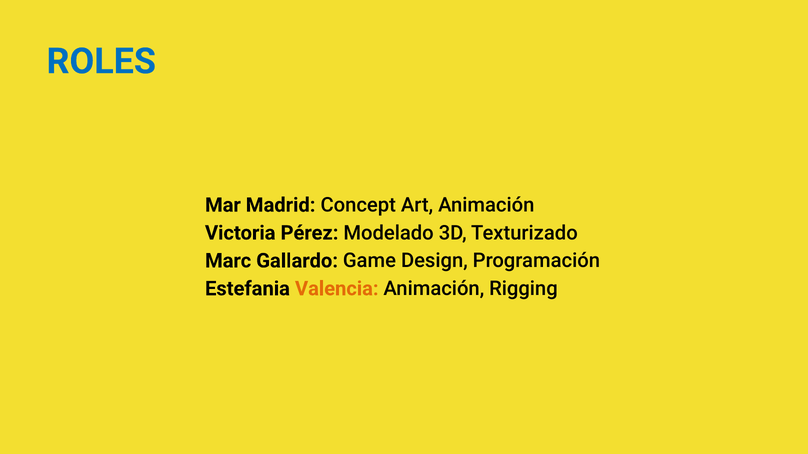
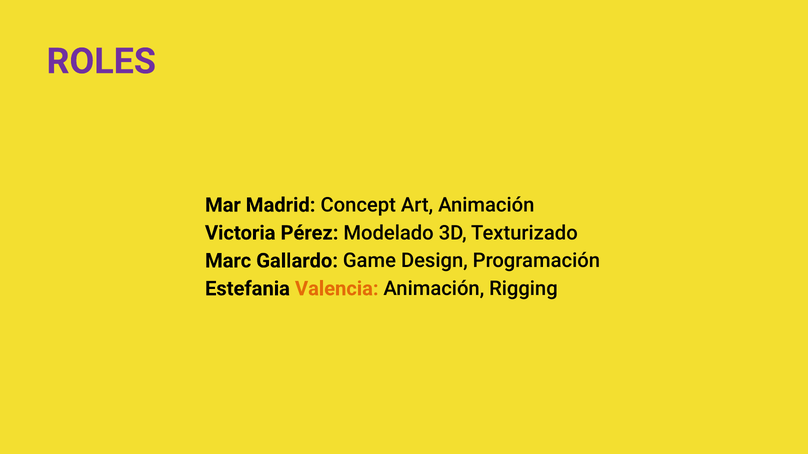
ROLES colour: blue -> purple
